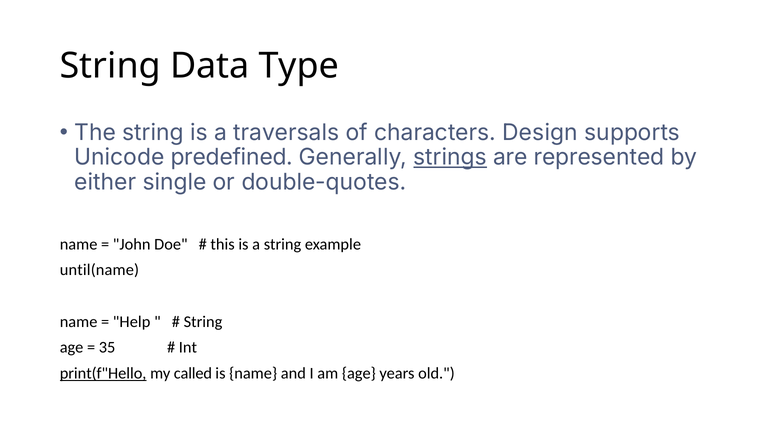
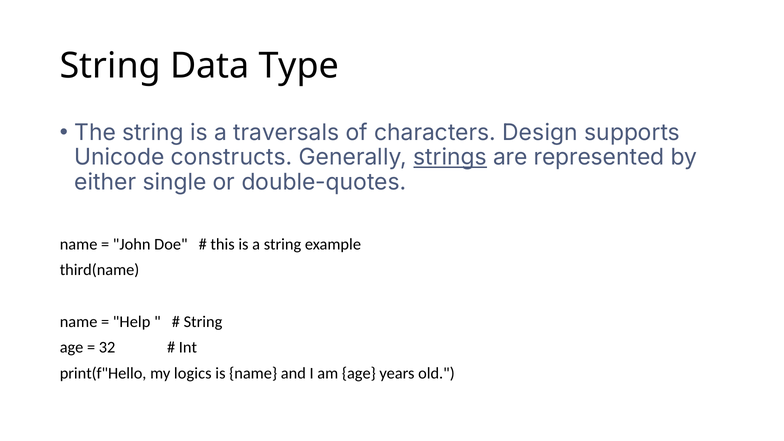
predefined: predefined -> constructs
until(name: until(name -> third(name
35: 35 -> 32
print(f"Hello underline: present -> none
called: called -> logics
